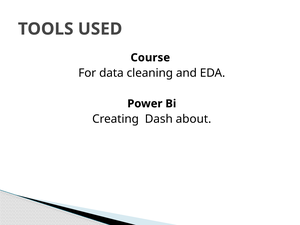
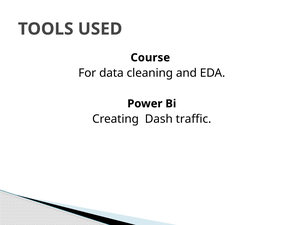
about: about -> traffic
